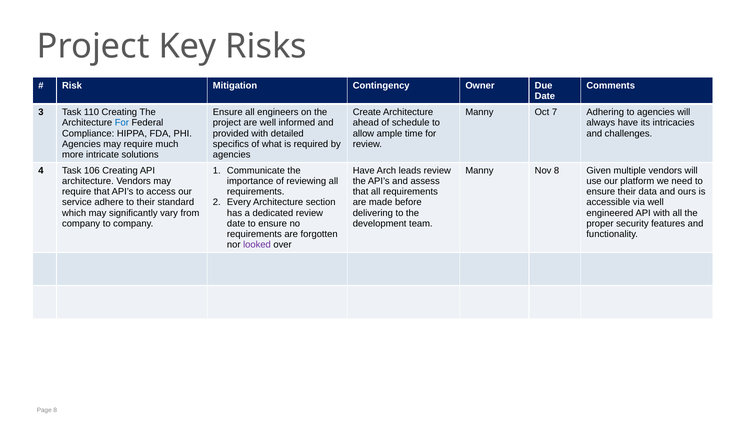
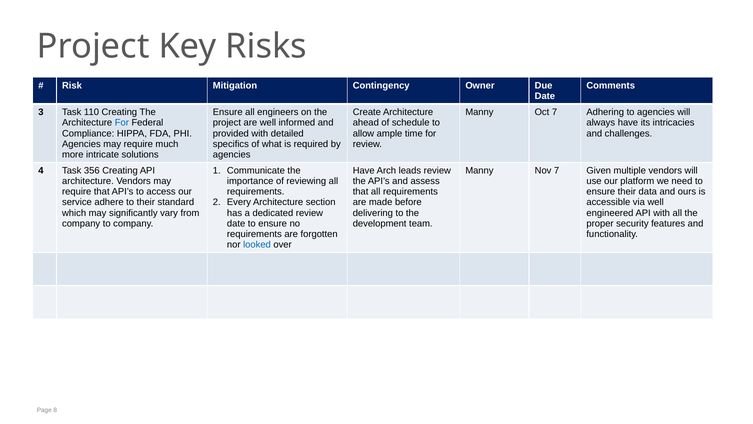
106: 106 -> 356
Nov 8: 8 -> 7
looked colour: purple -> blue
